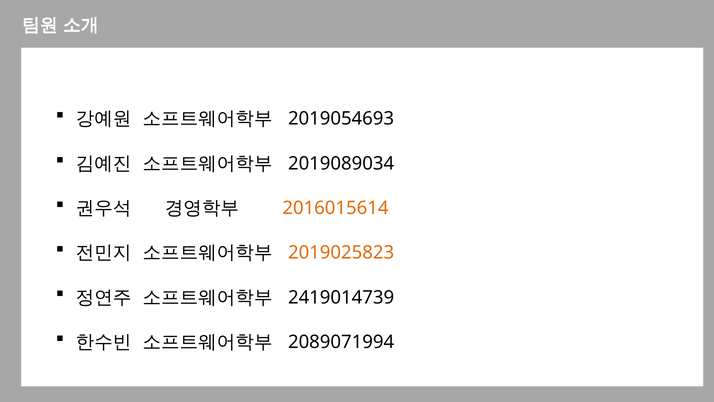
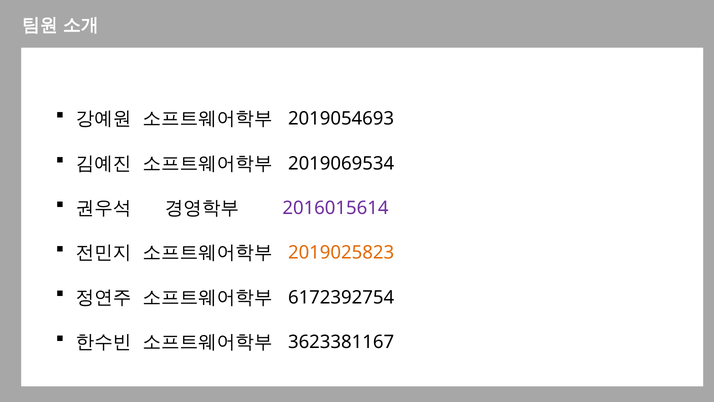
2019089034: 2019089034 -> 2019069534
2016015614 colour: orange -> purple
2419014739: 2419014739 -> 6172392754
2089071994: 2089071994 -> 3623381167
